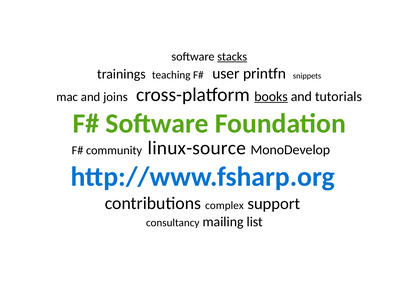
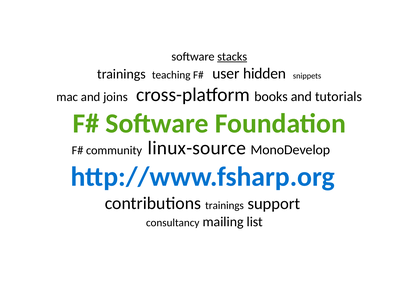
printfn: printfn -> hidden
books underline: present -> none
contributions complex: complex -> trainings
